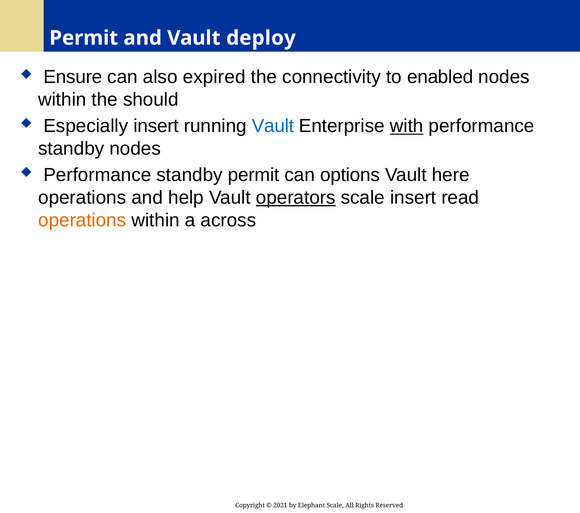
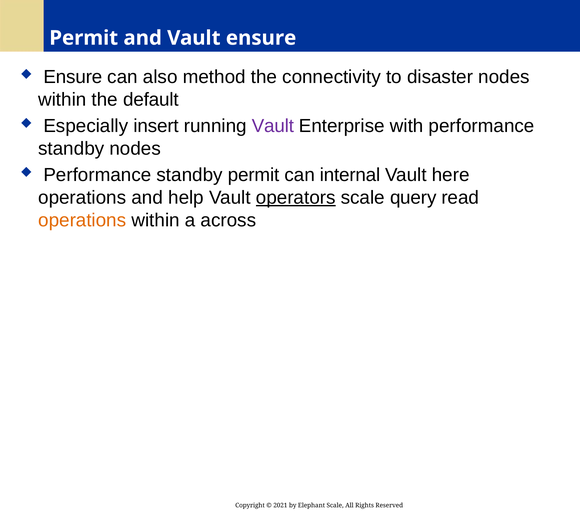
Vault deploy: deploy -> ensure
expired: expired -> method
enabled: enabled -> disaster
should: should -> default
Vault at (273, 126) colour: blue -> purple
with underline: present -> none
options: options -> internal
scale insert: insert -> query
